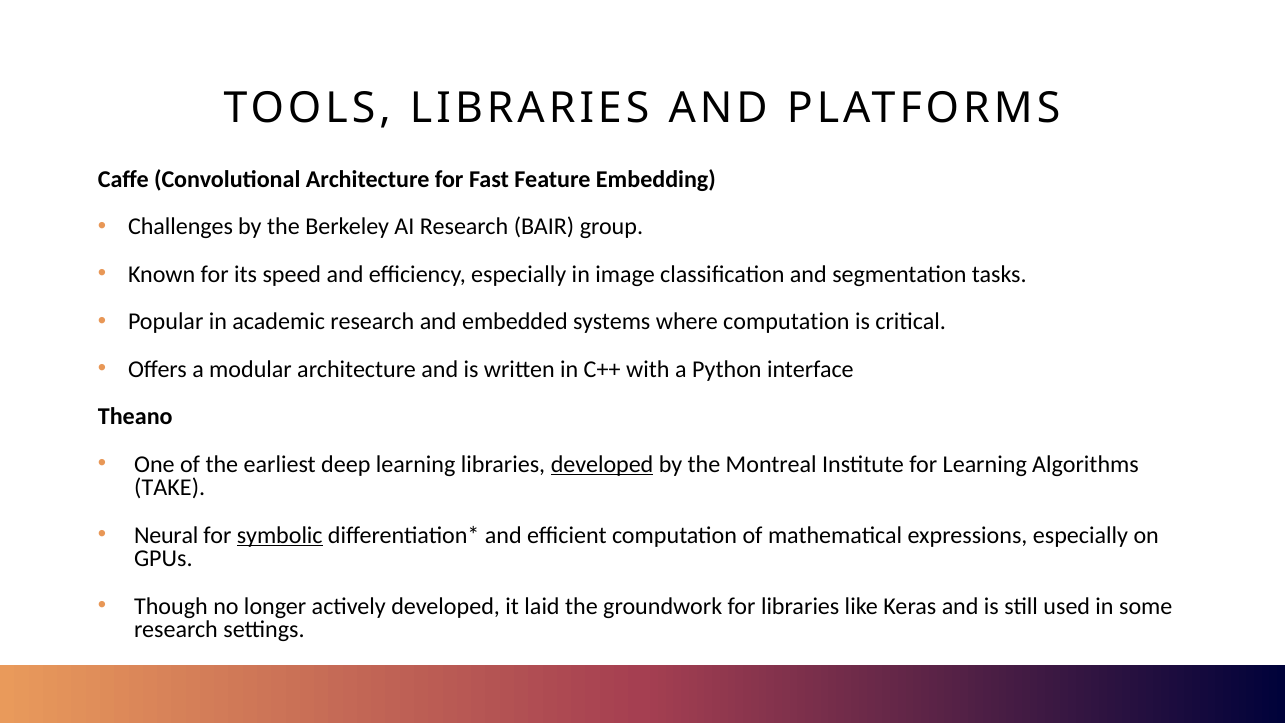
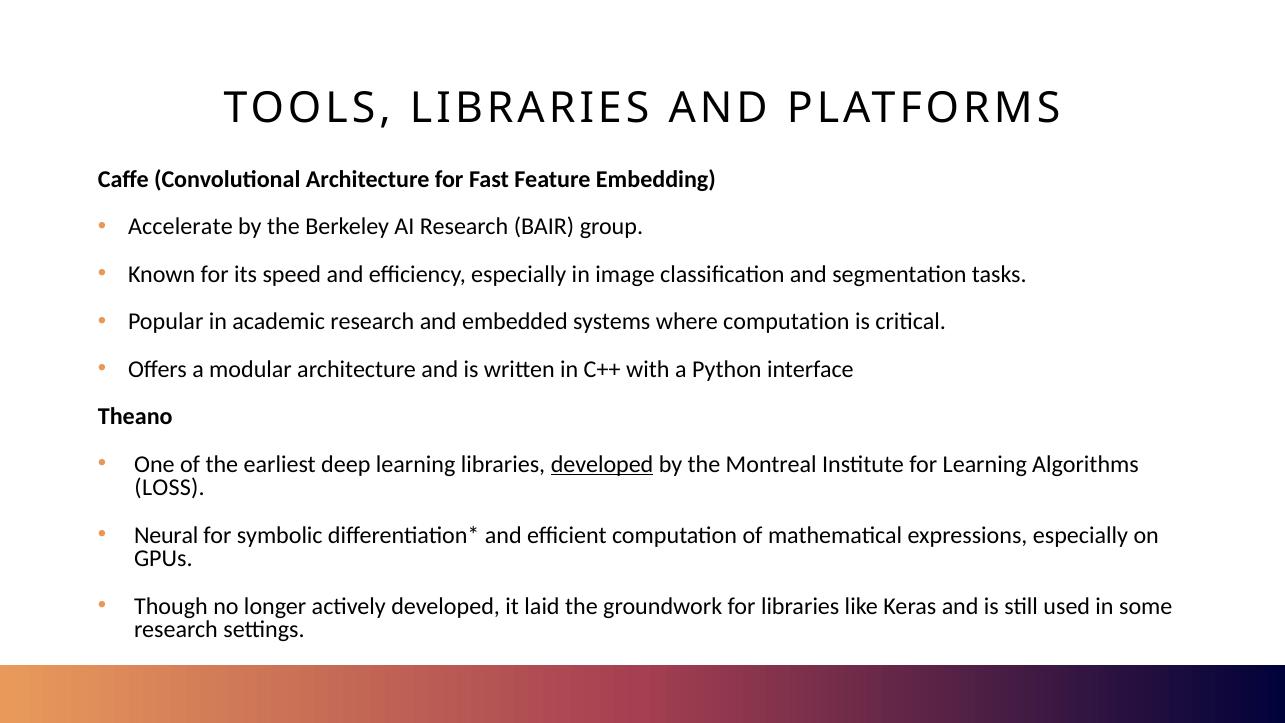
Challenges: Challenges -> Accelerate
TAKE: TAKE -> LOSS
symbolic underline: present -> none
